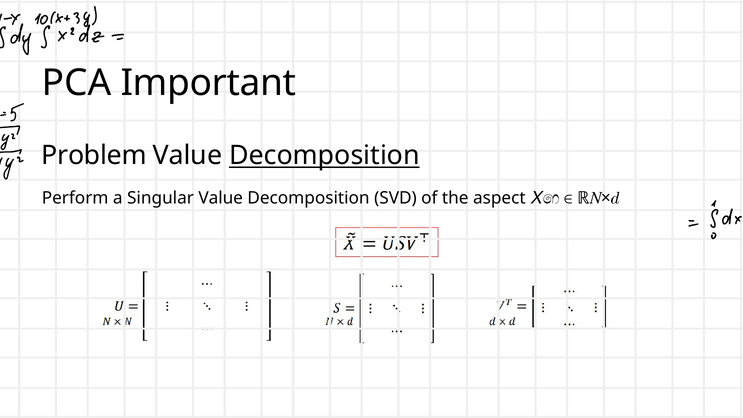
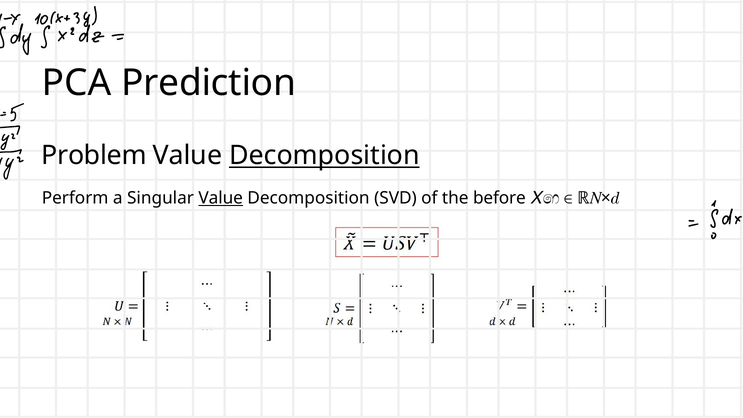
Important: Important -> Prediction
Value at (221, 198) underline: none -> present
aspect: aspect -> before
